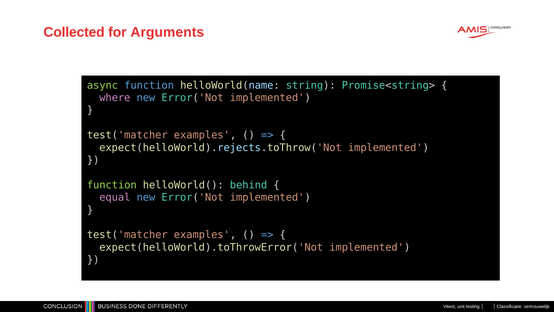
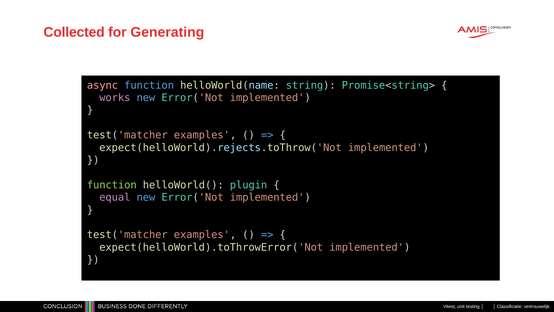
Arguments: Arguments -> Generating
async colour: light green -> pink
where: where -> works
behind: behind -> plugin
